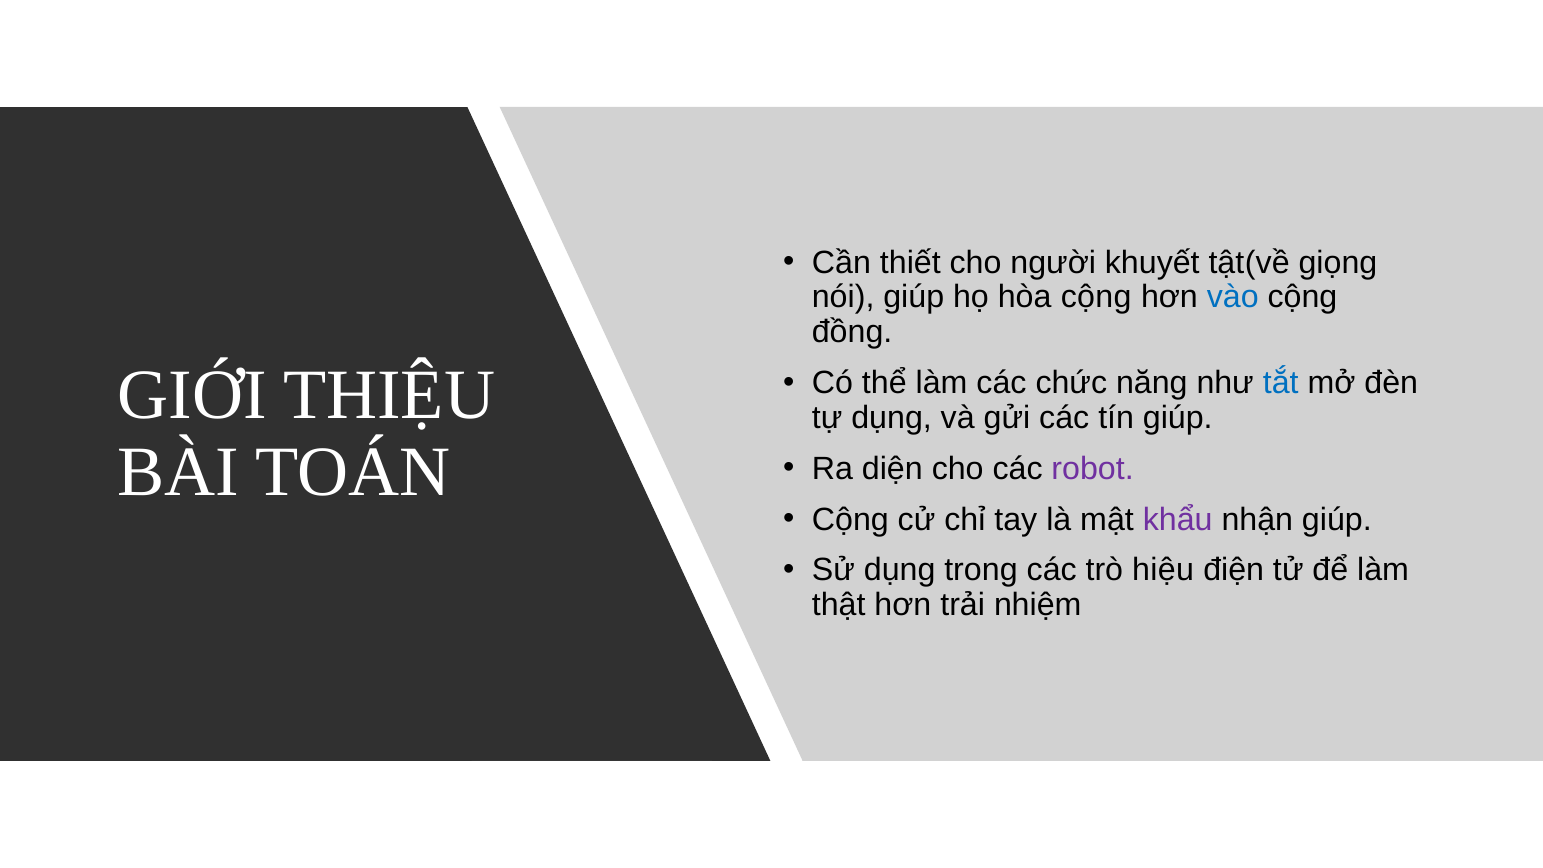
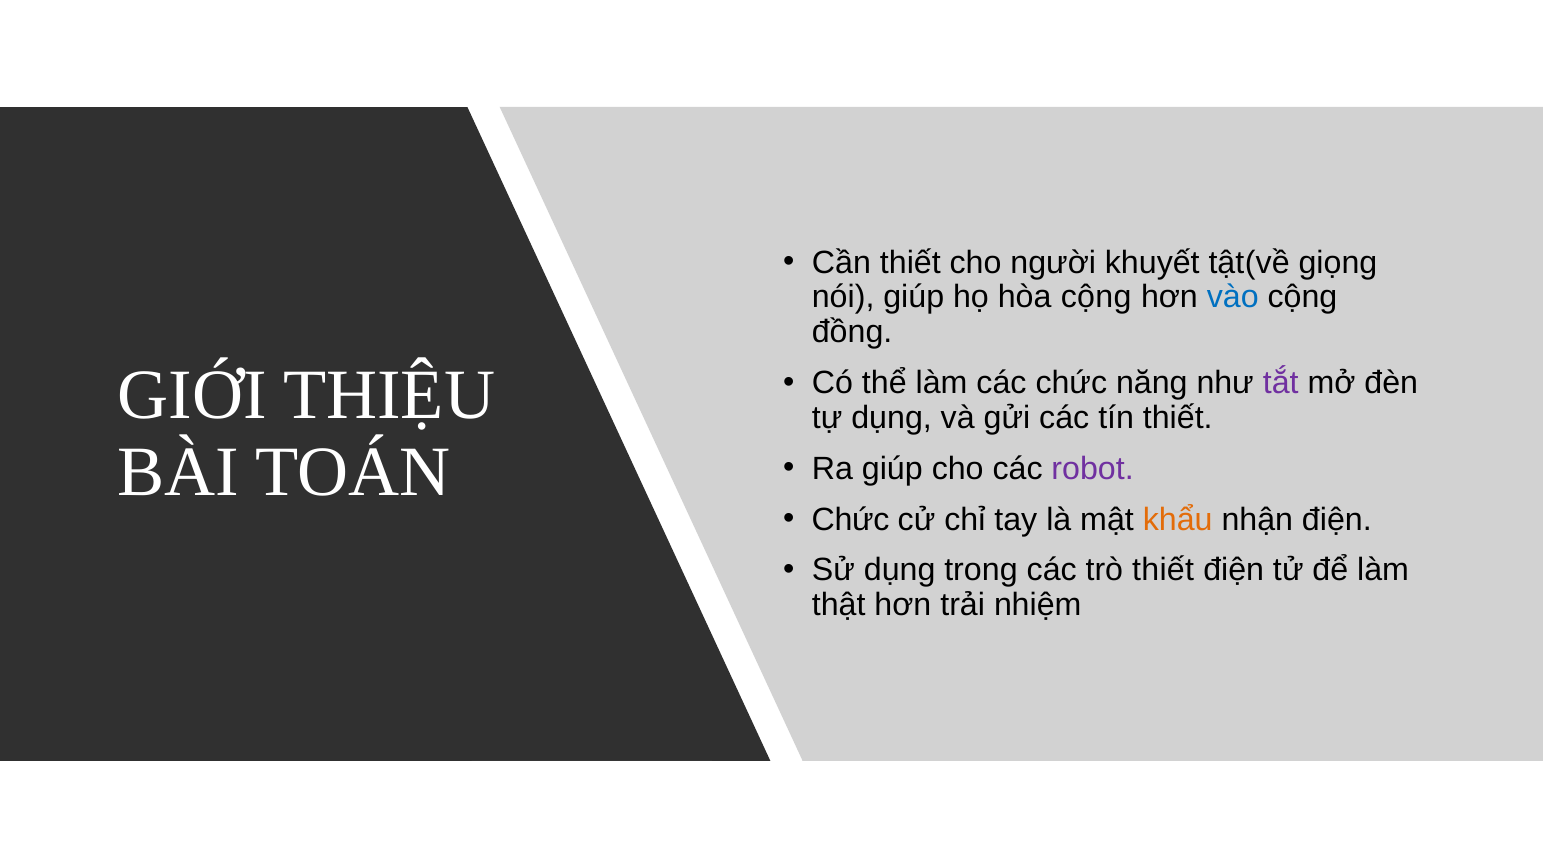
tắt colour: blue -> purple
tín giúp: giúp -> thiết
Ra diện: diện -> giúp
Cộng at (850, 519): Cộng -> Chức
khẩu colour: purple -> orange
nhận giúp: giúp -> điện
trò hiệu: hiệu -> thiết
